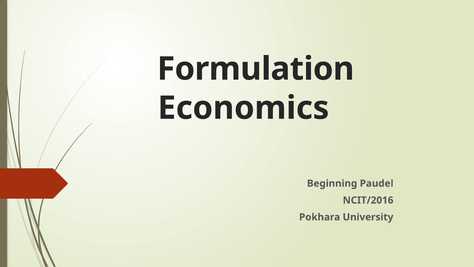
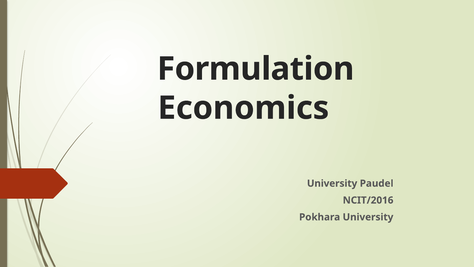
Beginning at (332, 183): Beginning -> University
